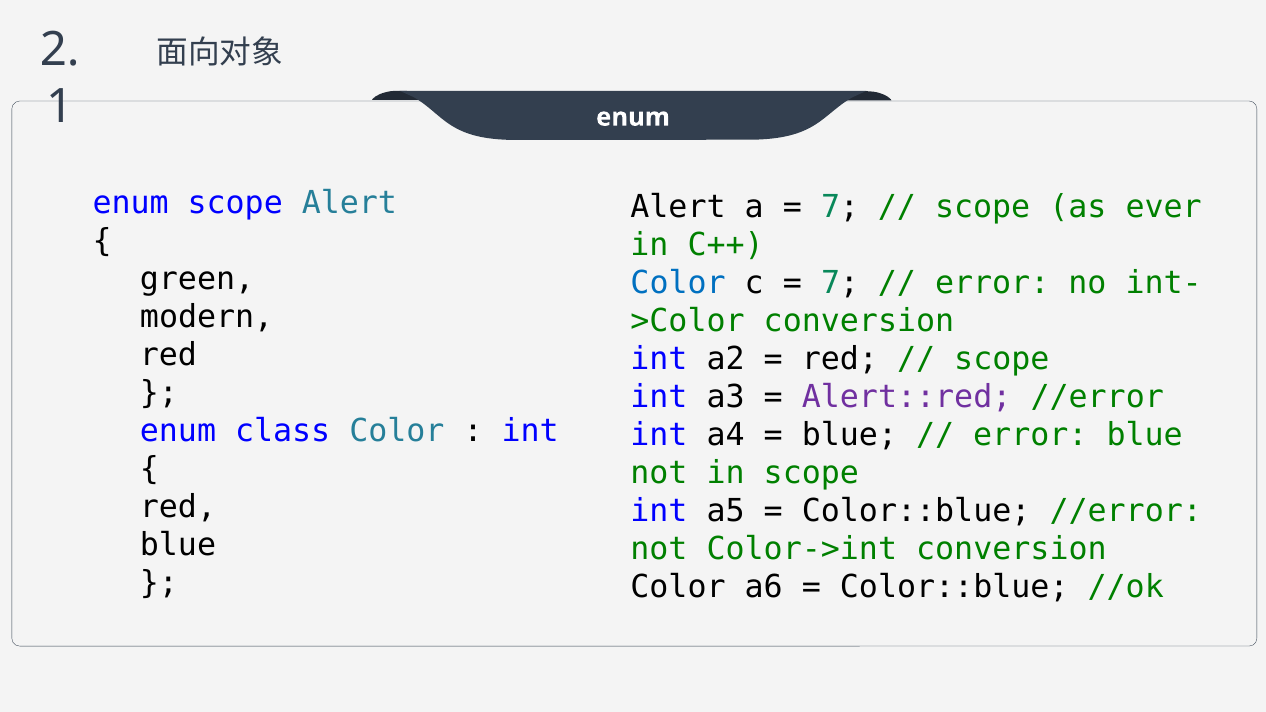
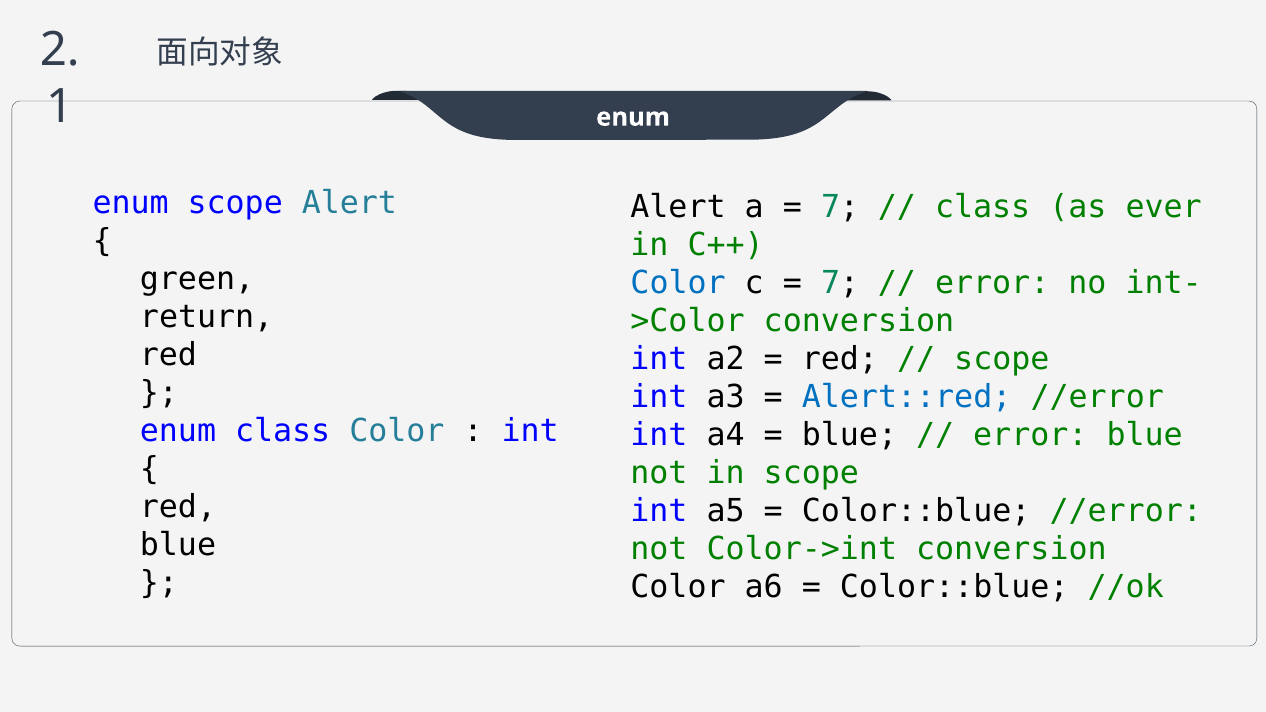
scope at (983, 207): scope -> class
modern: modern -> return
Alert::red colour: purple -> blue
